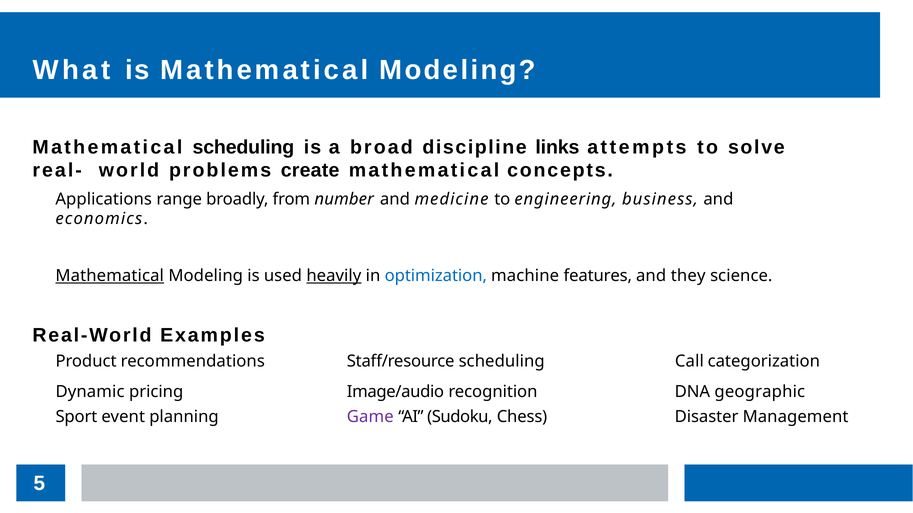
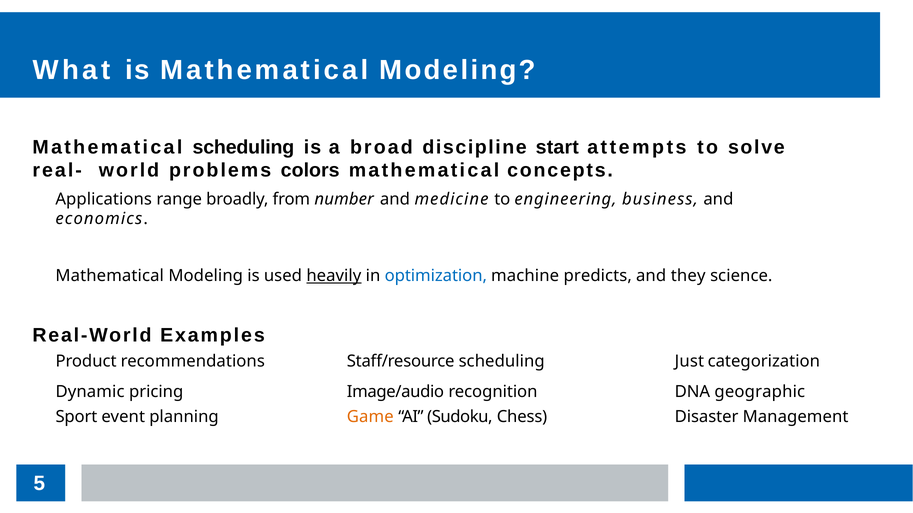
links: links -> start
create: create -> colors
Mathematical at (110, 276) underline: present -> none
features: features -> predicts
Call: Call -> Just
Game colour: purple -> orange
